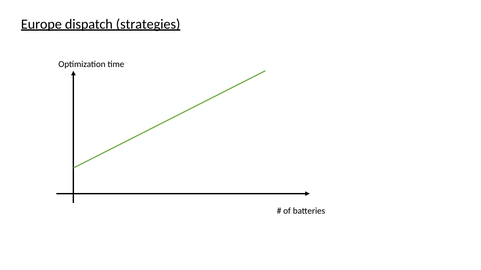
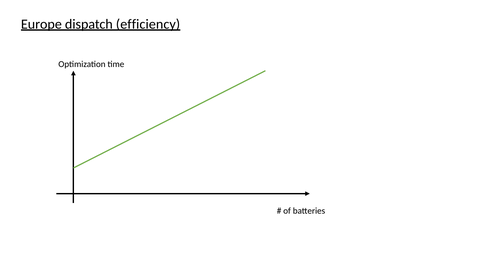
strategies: strategies -> efficiency
